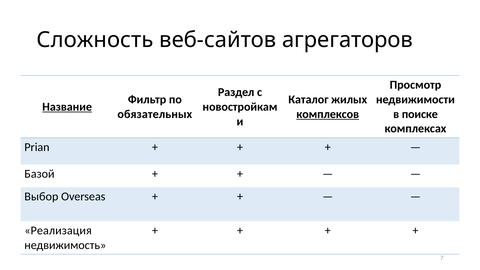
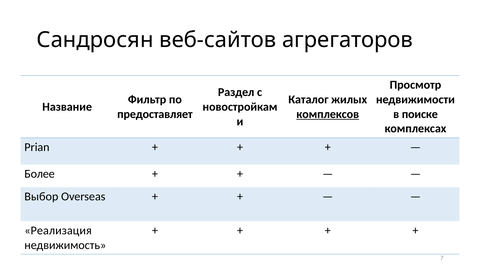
Сложность: Сложность -> Сандросян
Название underline: present -> none
обязательных: обязательных -> предоставляет
Базой: Базой -> Более
